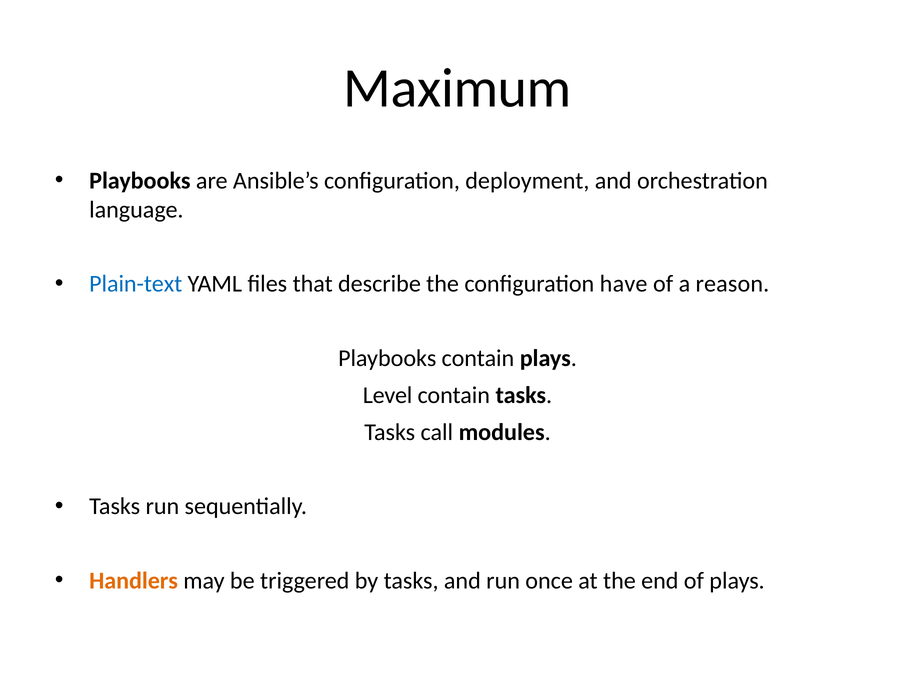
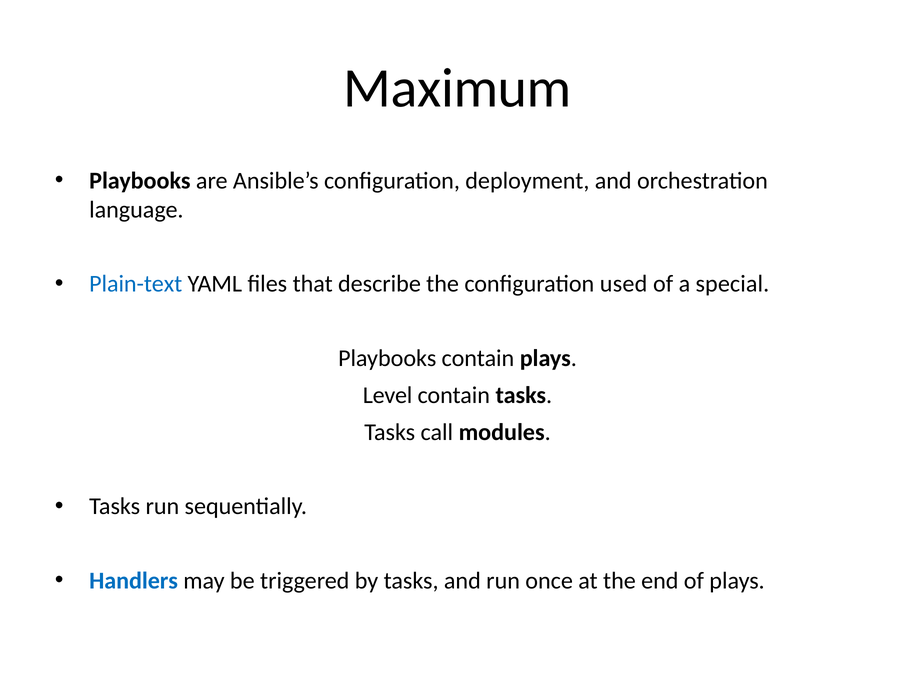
have: have -> used
reason: reason -> special
Handlers colour: orange -> blue
